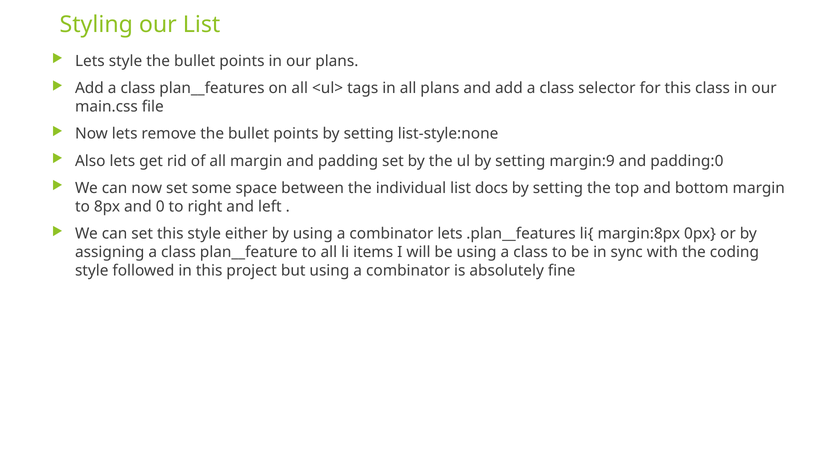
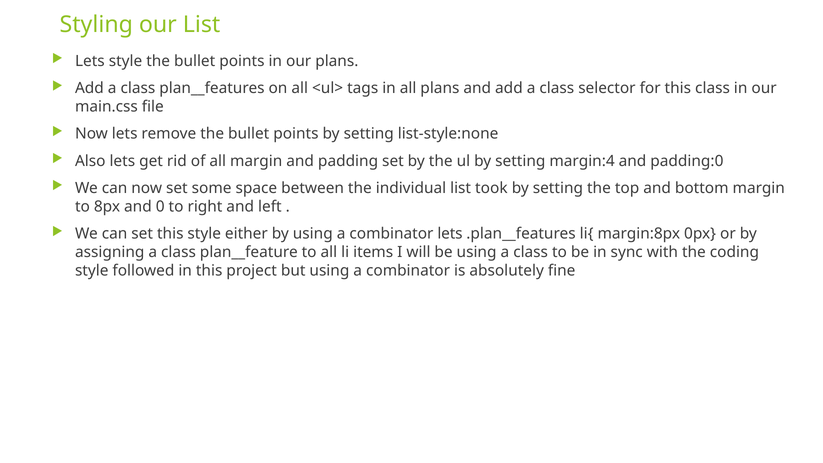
margin:9: margin:9 -> margin:4
docs: docs -> took
